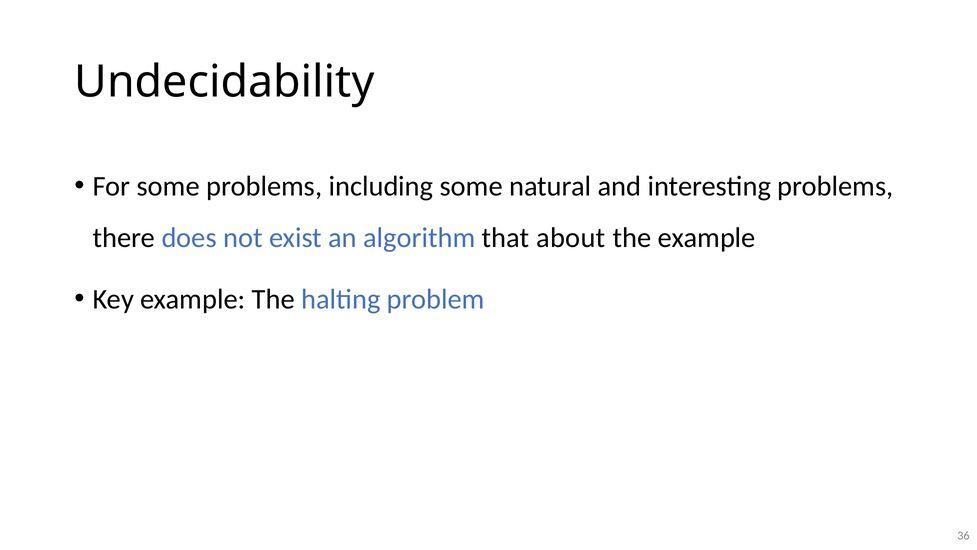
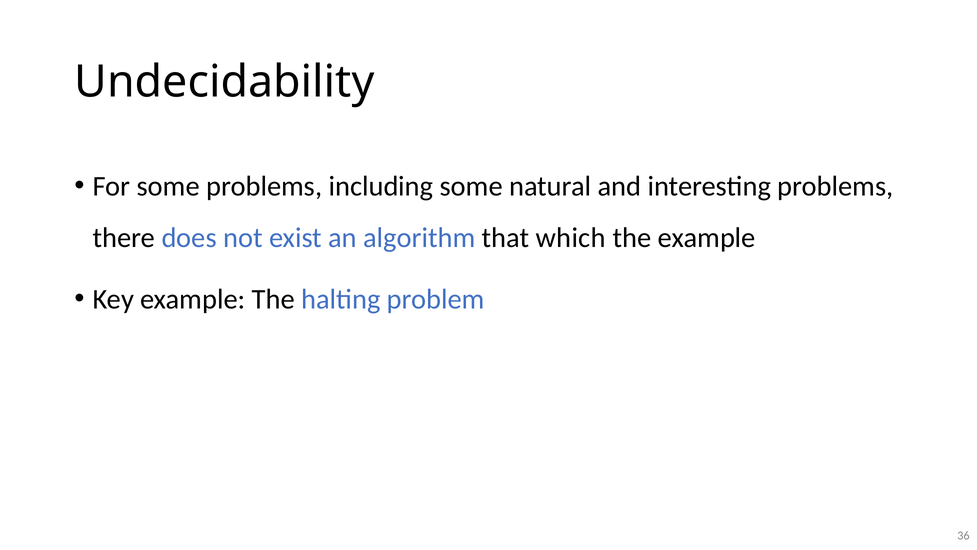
about: about -> which
